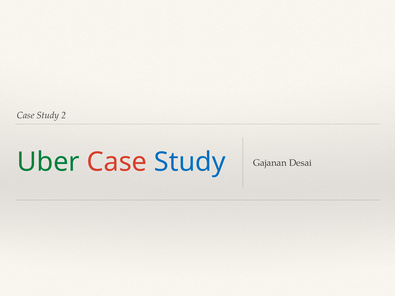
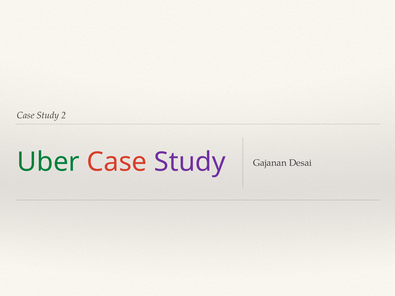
Study at (190, 162) colour: blue -> purple
